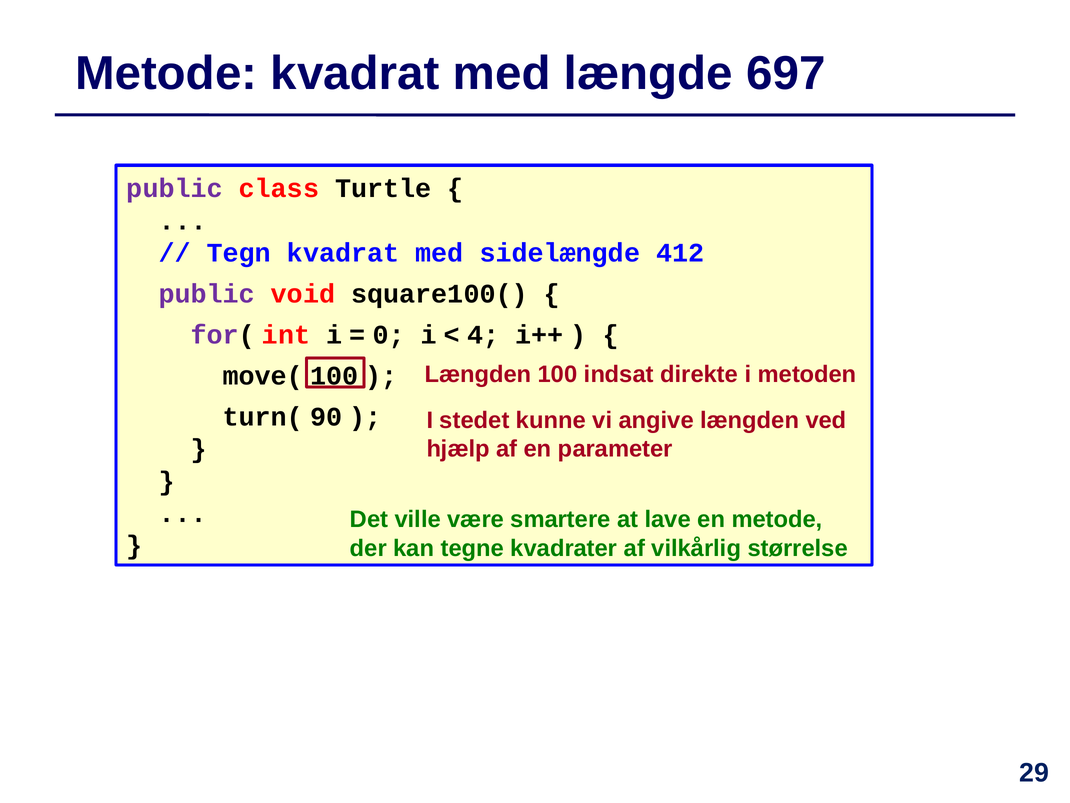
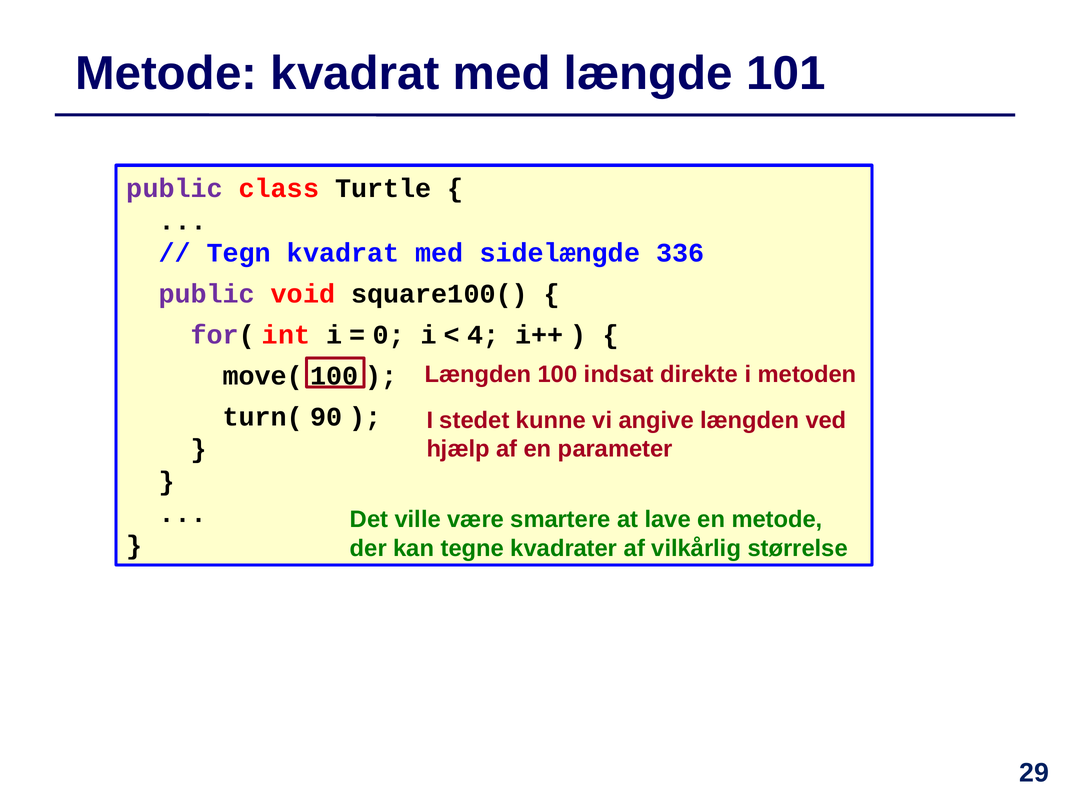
697: 697 -> 101
412: 412 -> 336
